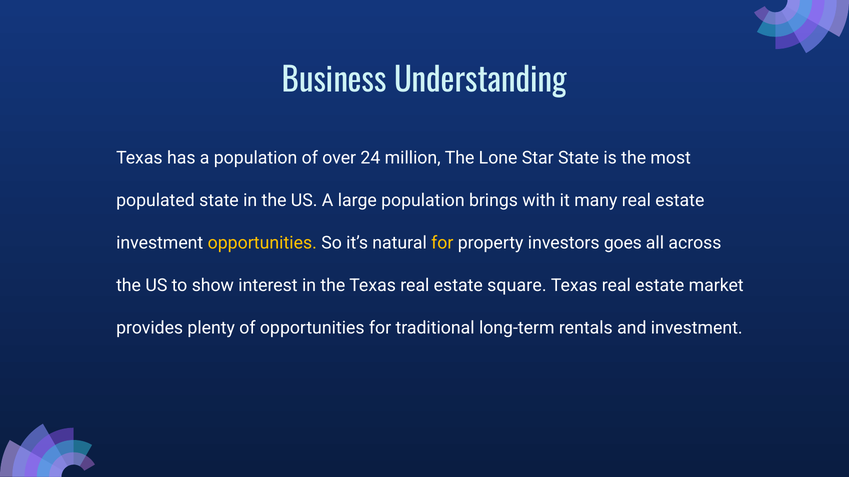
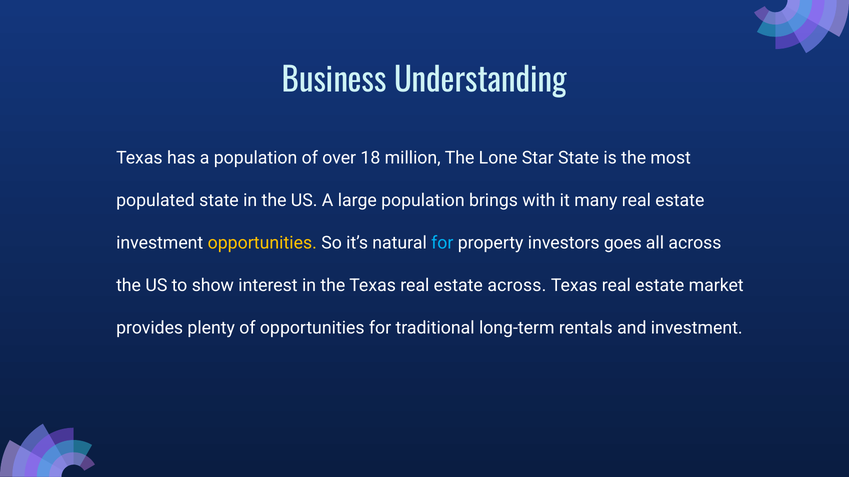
24: 24 -> 18
for at (442, 243) colour: yellow -> light blue
estate square: square -> across
